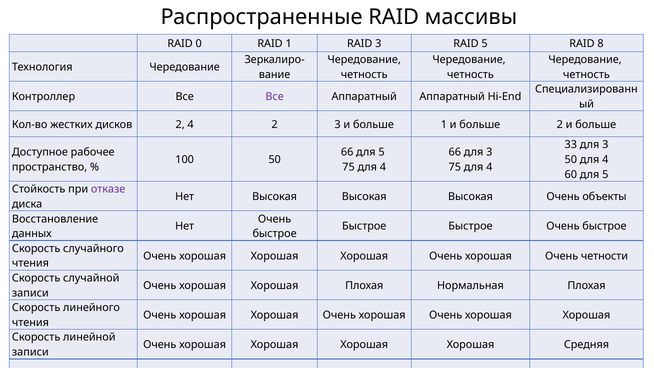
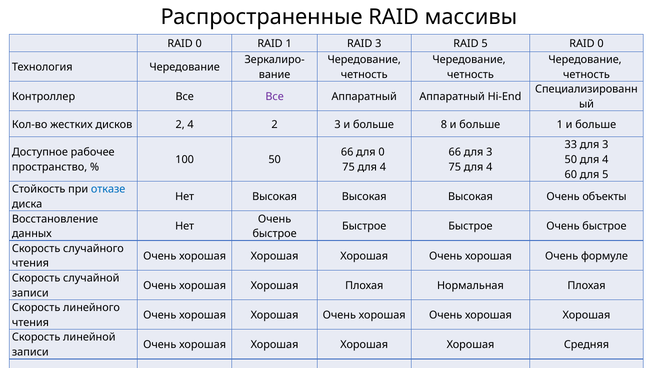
5 RAID 8: 8 -> 0
больше 1: 1 -> 8
больше 2: 2 -> 1
66 для 5: 5 -> 0
отказе colour: purple -> blue
четности: четности -> формуле
